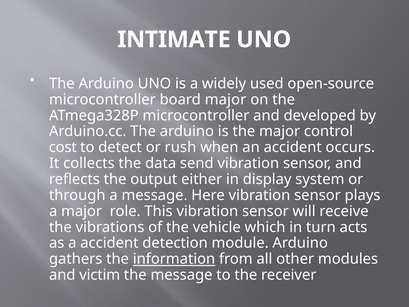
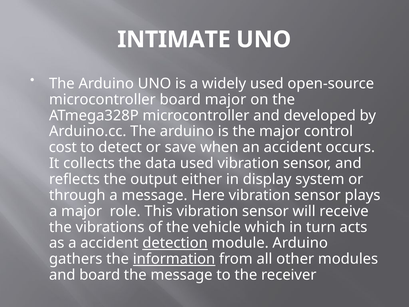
rush: rush -> save
data send: send -> used
detection underline: none -> present
and victim: victim -> board
